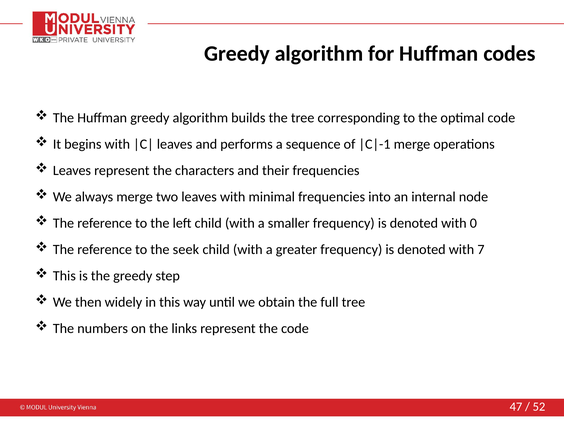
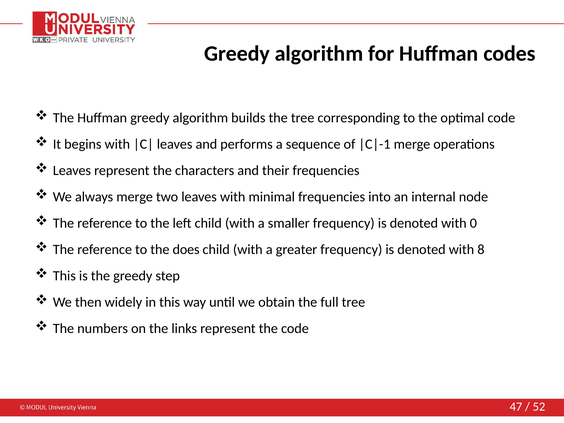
seek: seek -> does
7: 7 -> 8
